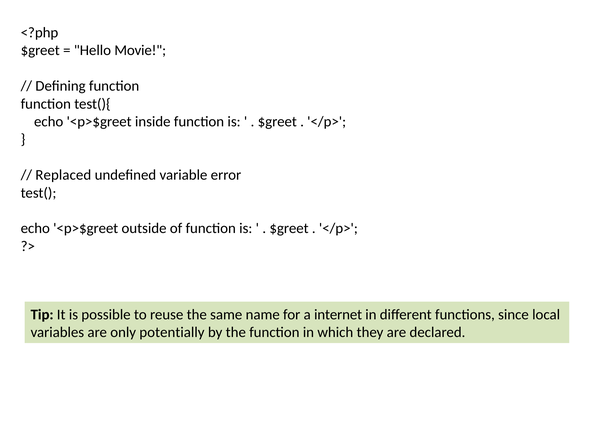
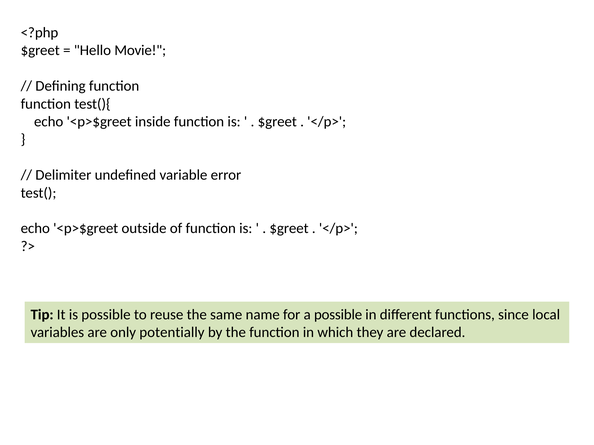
Replaced: Replaced -> Delimiter
a internet: internet -> possible
